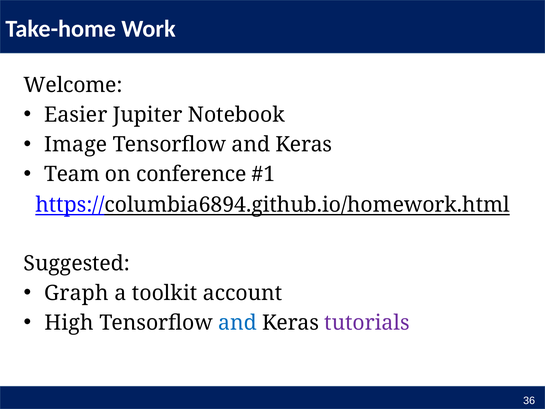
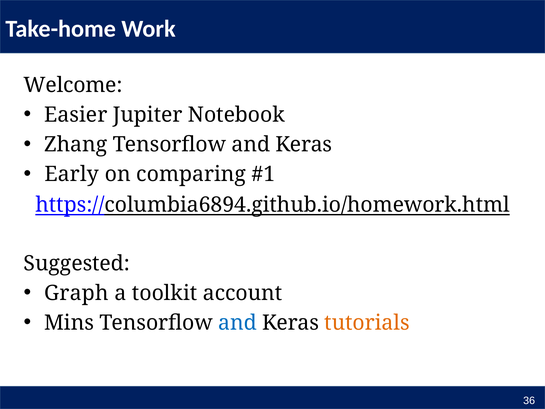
Image: Image -> Zhang
Team: Team -> Early
conference: conference -> comparing
High: High -> Mins
tutorials colour: purple -> orange
